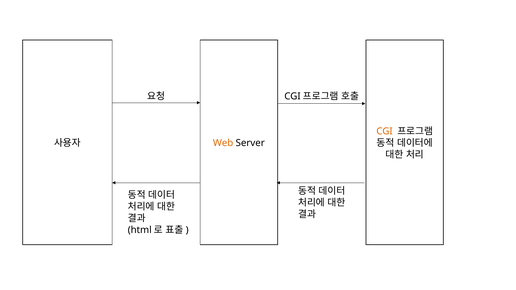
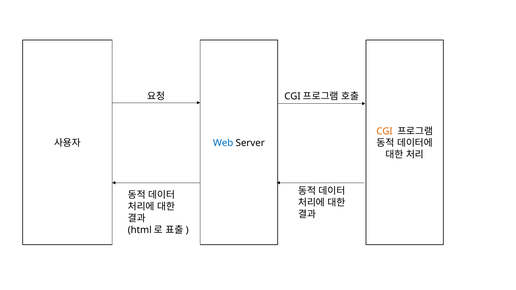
Web colour: orange -> blue
